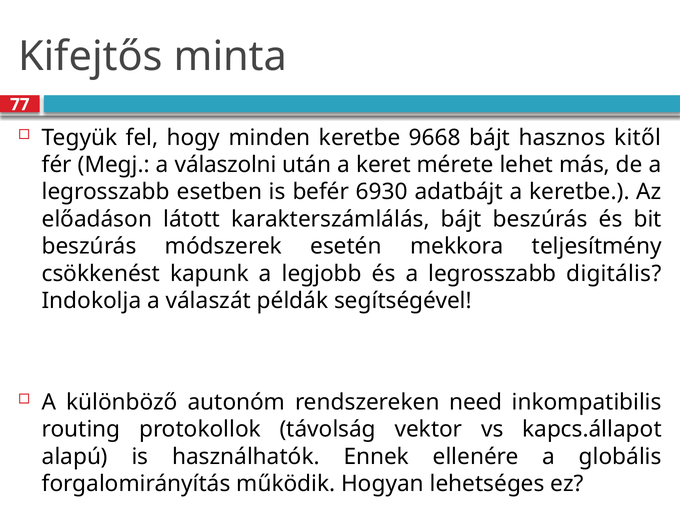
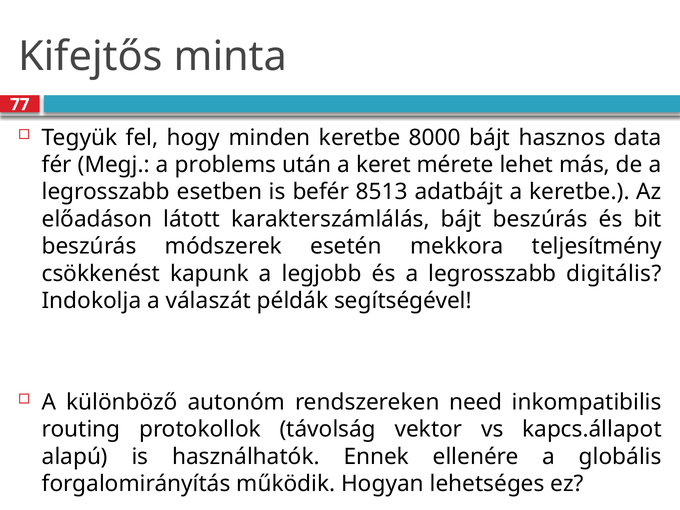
9668: 9668 -> 8000
kitől: kitől -> data
válaszolni: válaszolni -> problems
6930: 6930 -> 8513
